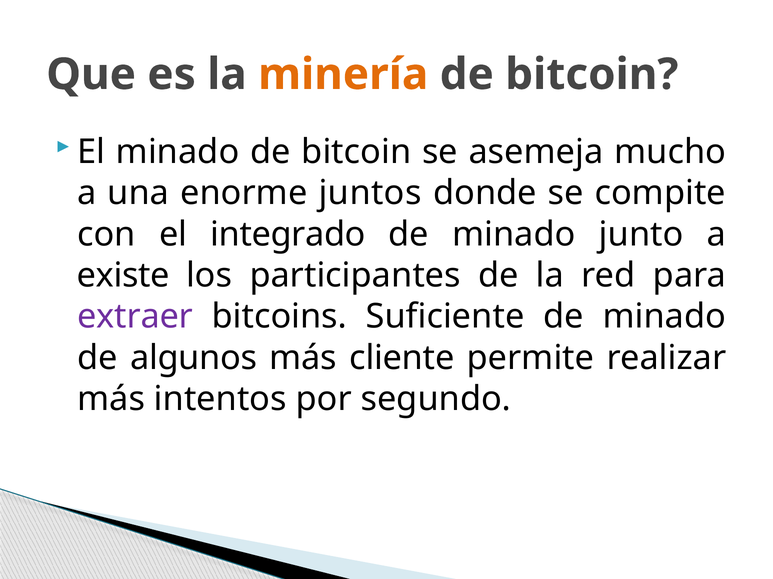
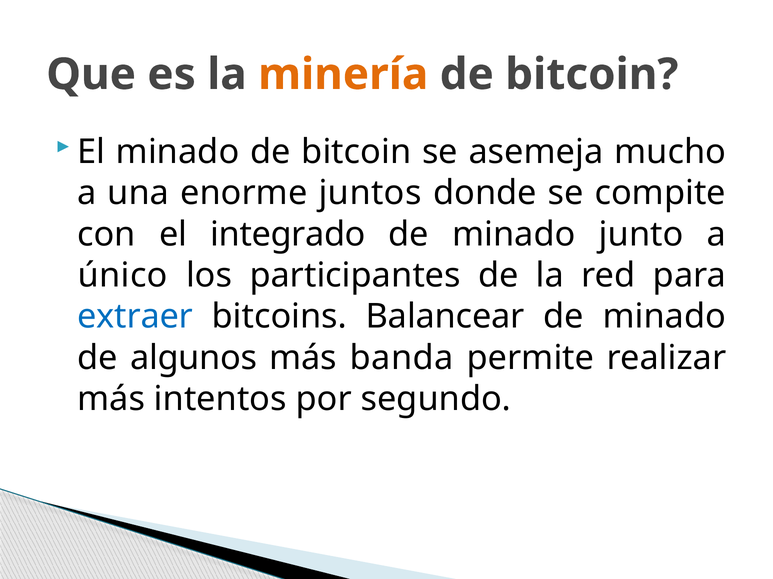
existe: existe -> único
extraer colour: purple -> blue
Suficiente: Suficiente -> Balancear
cliente: cliente -> banda
